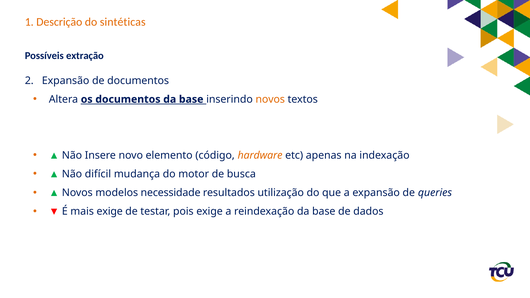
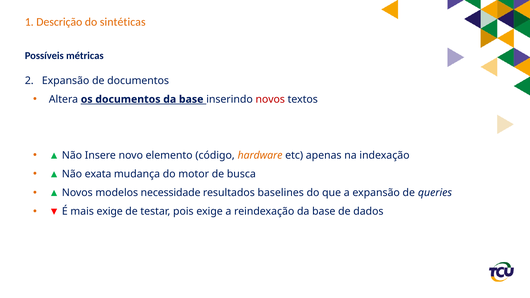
extração: extração -> métricas
novos at (270, 99) colour: orange -> red
difícil: difícil -> exata
utilização: utilização -> baselines
